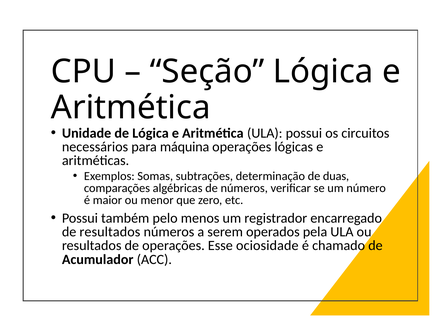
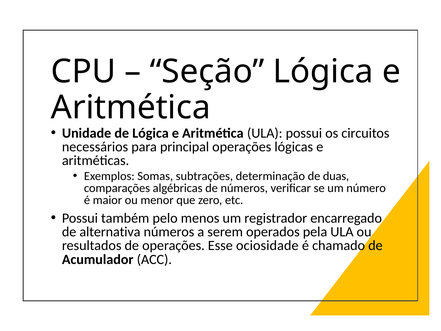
máquina: máquina -> principal
de resultados: resultados -> alternativa
